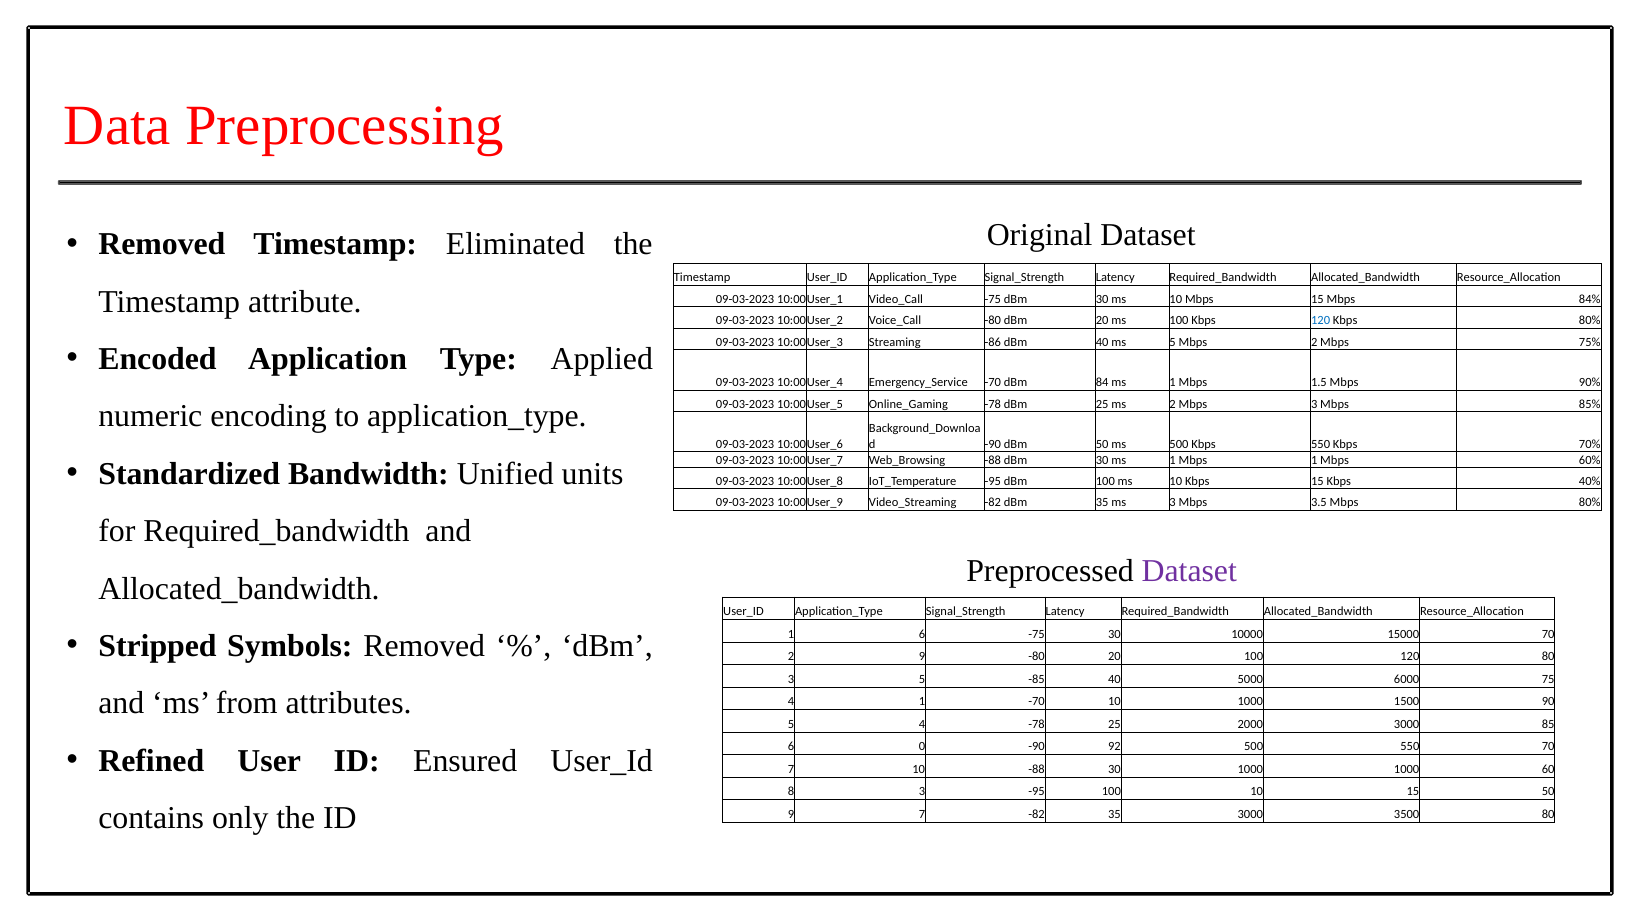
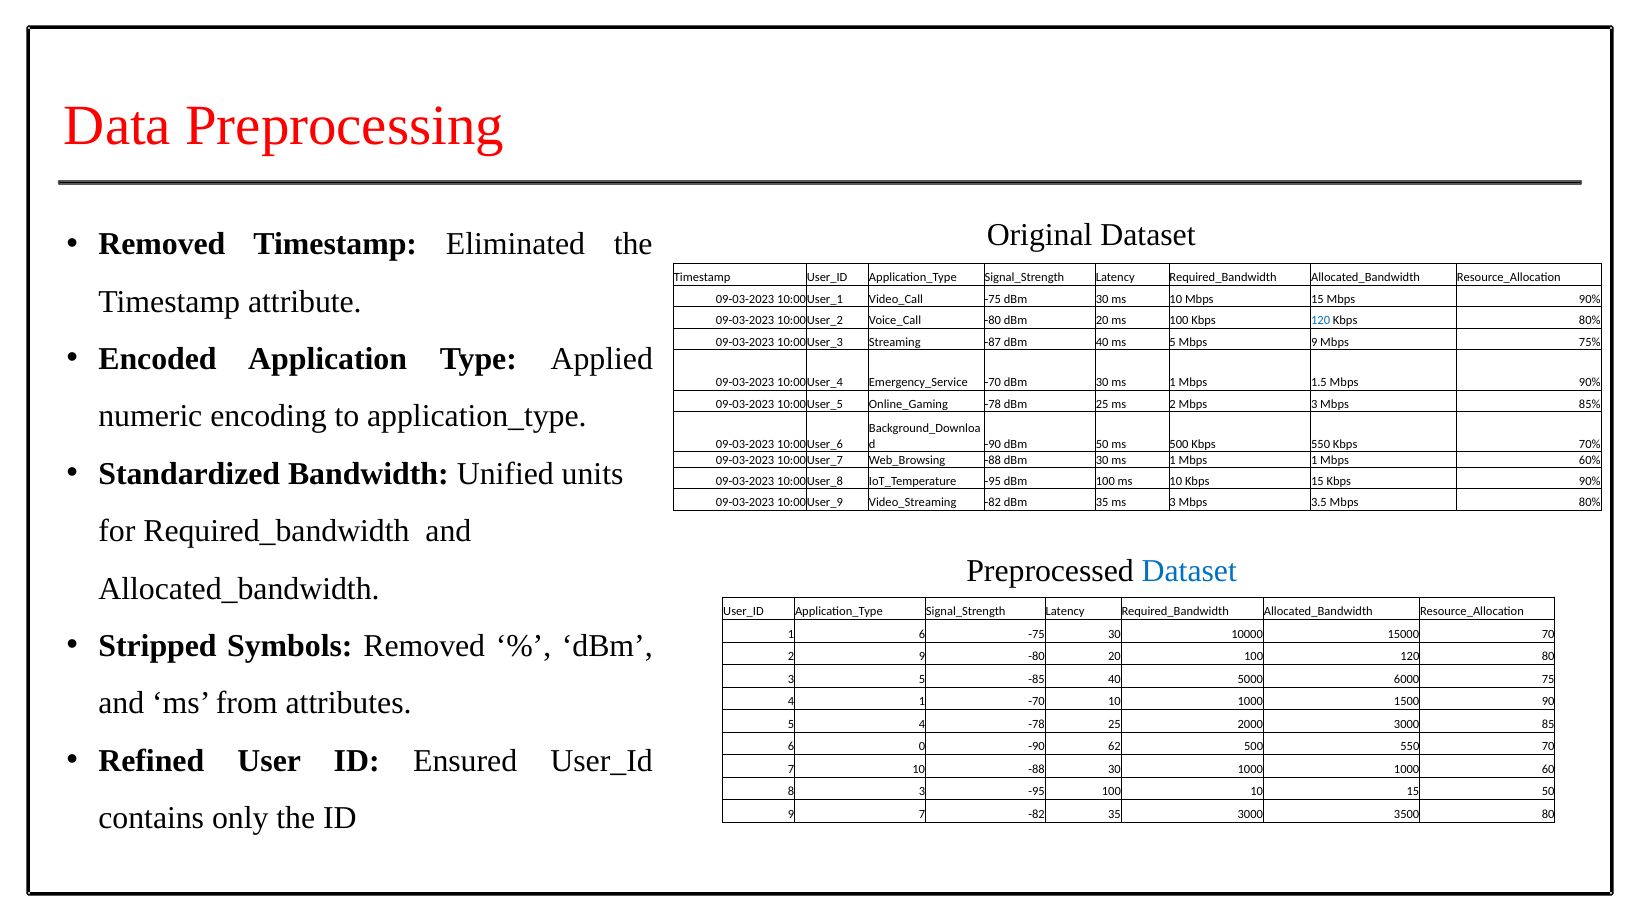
15 Mbps 84%: 84% -> 90%
-86: -86 -> -87
Mbps 2: 2 -> 9
-70 dBm 84: 84 -> 30
Kbps 40%: 40% -> 90%
Dataset at (1189, 571) colour: purple -> blue
92: 92 -> 62
